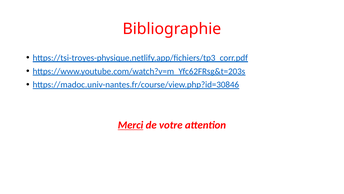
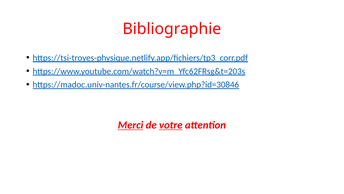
votre underline: none -> present
